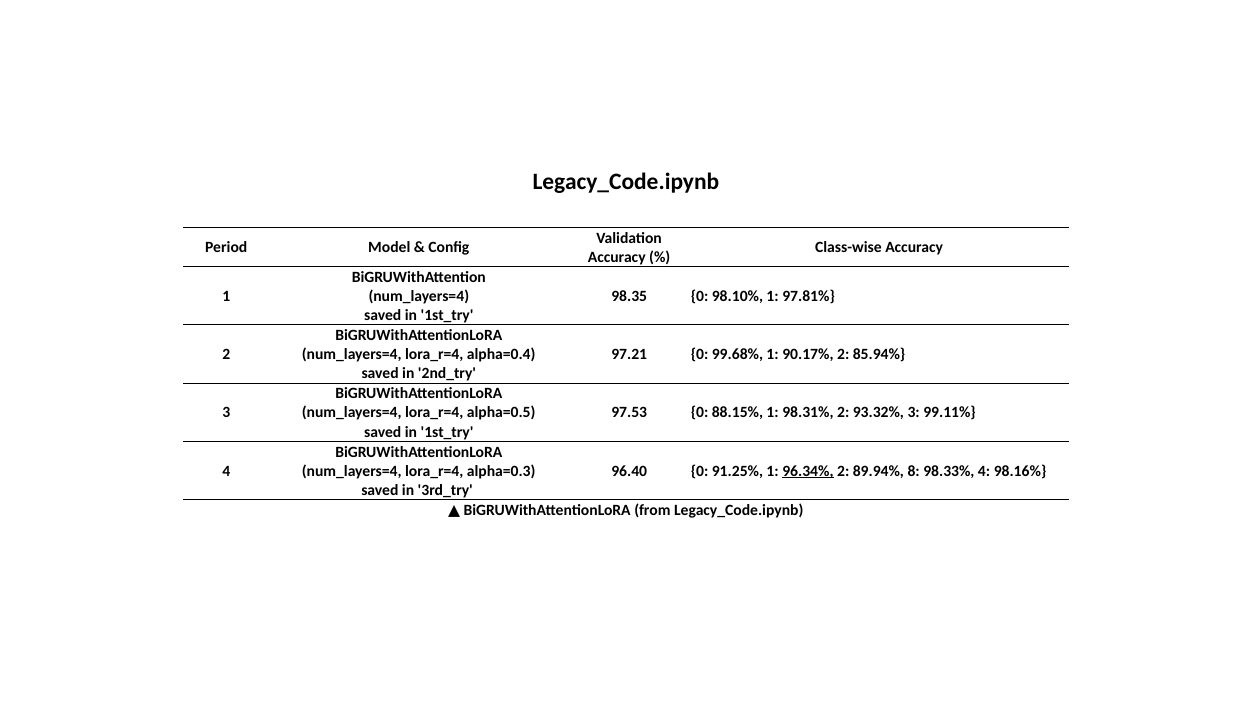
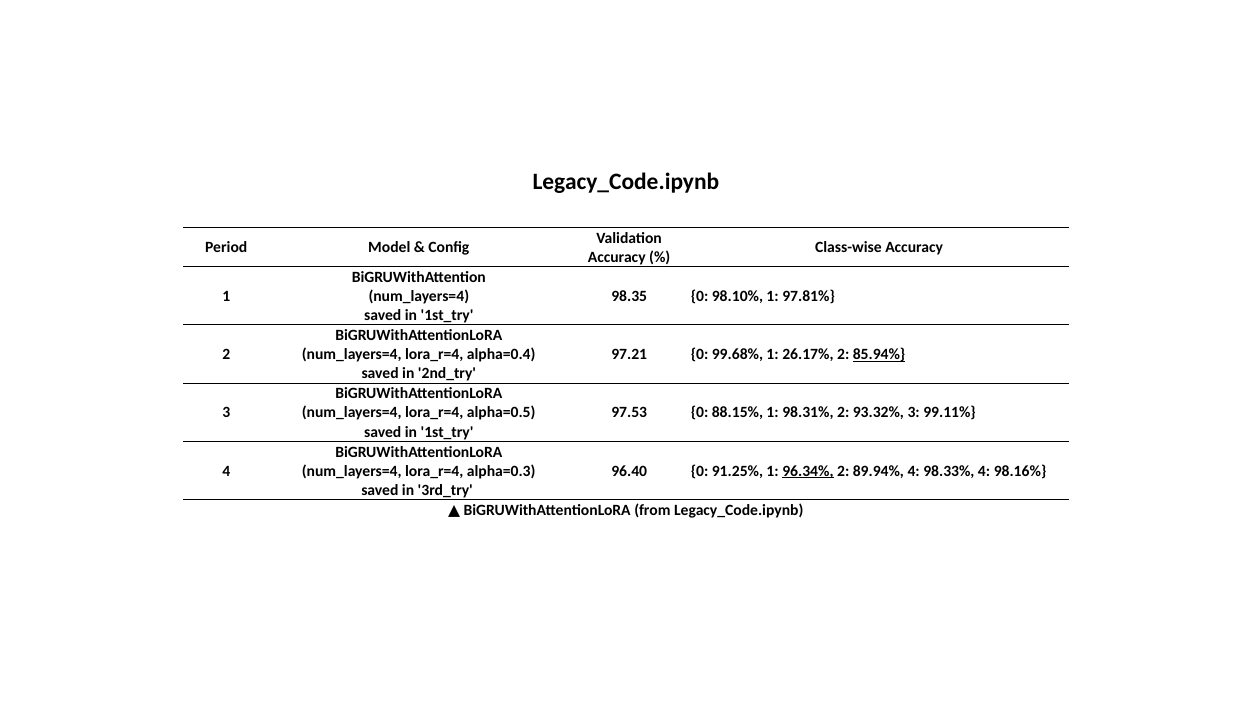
90.17%: 90.17% -> 26.17%
85.94% underline: none -> present
89.94% 8: 8 -> 4
